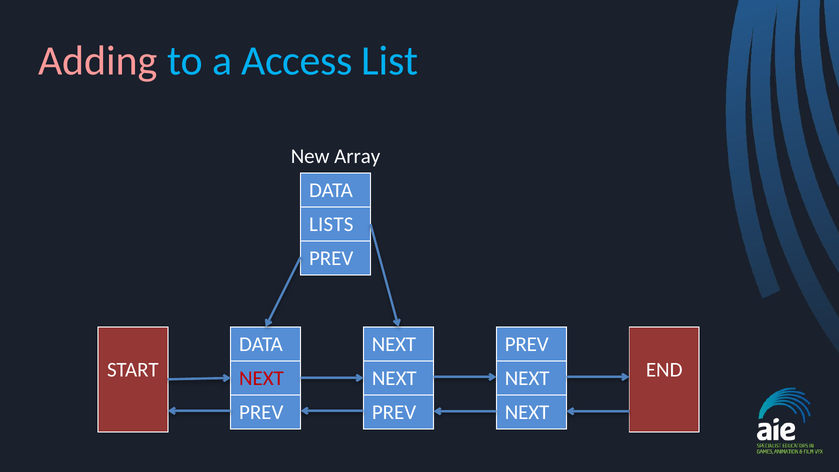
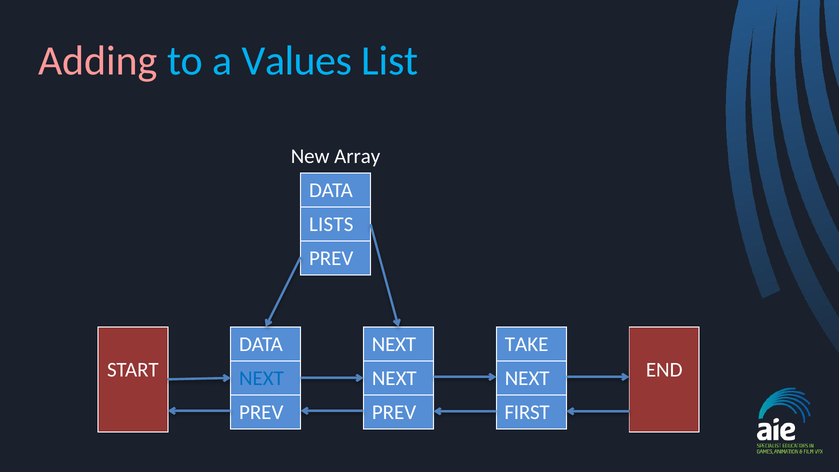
Access: Access -> Values
PREV at (527, 344): PREV -> TAKE
NEXT at (261, 378) colour: red -> blue
NEXT at (527, 412): NEXT -> FIRST
